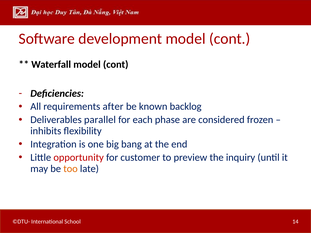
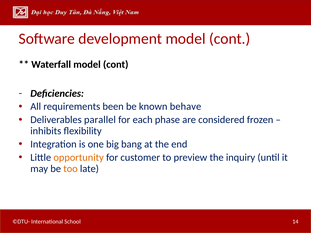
after: after -> been
backlog: backlog -> behave
opportunity colour: red -> orange
